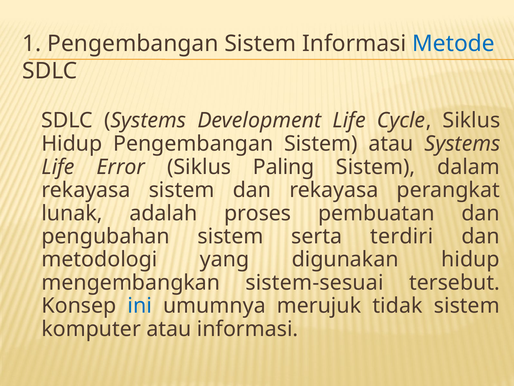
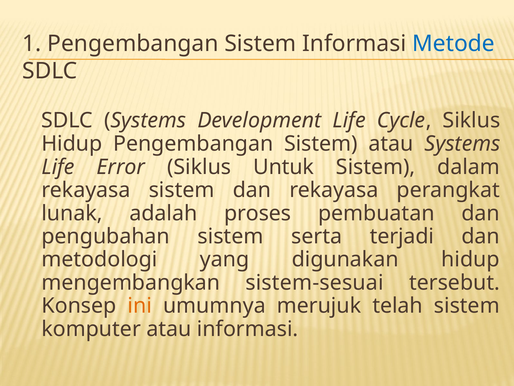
Paling: Paling -> Untuk
terdiri: terdiri -> terjadi
ini colour: blue -> orange
tidak: tidak -> telah
